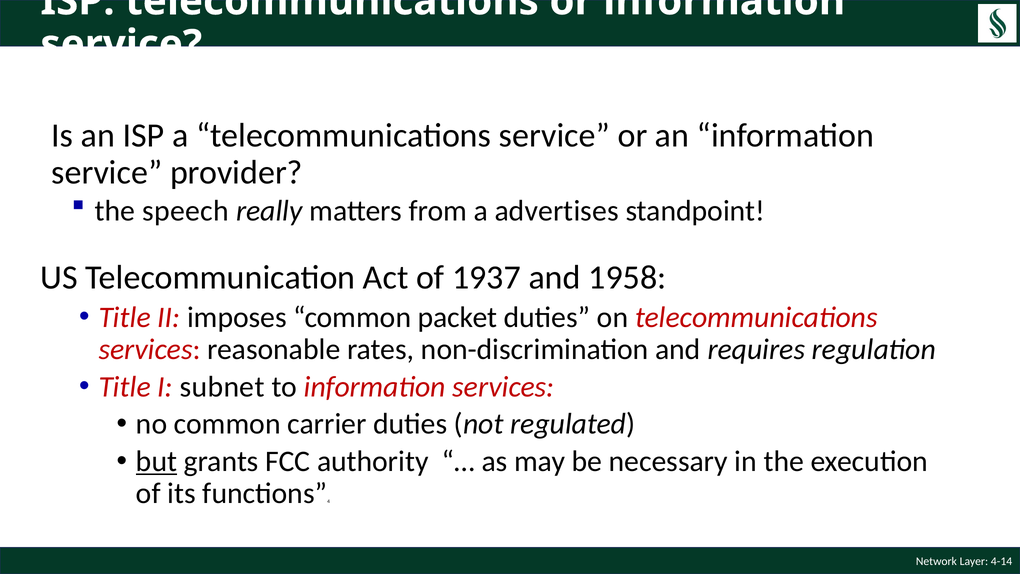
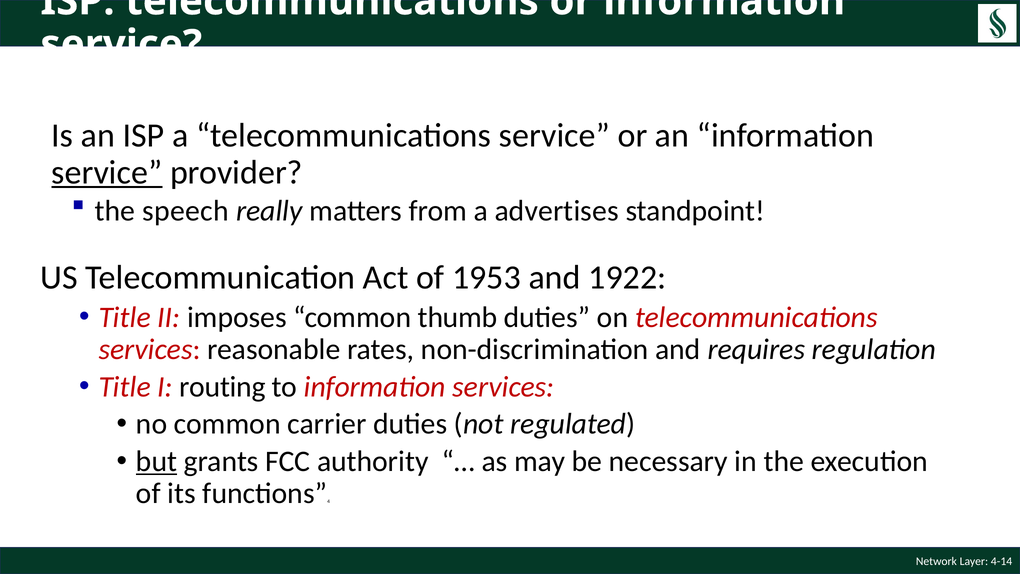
service at (107, 172) underline: none -> present
1937: 1937 -> 1953
1958: 1958 -> 1922
packet: packet -> thumb
subnet: subnet -> routing
